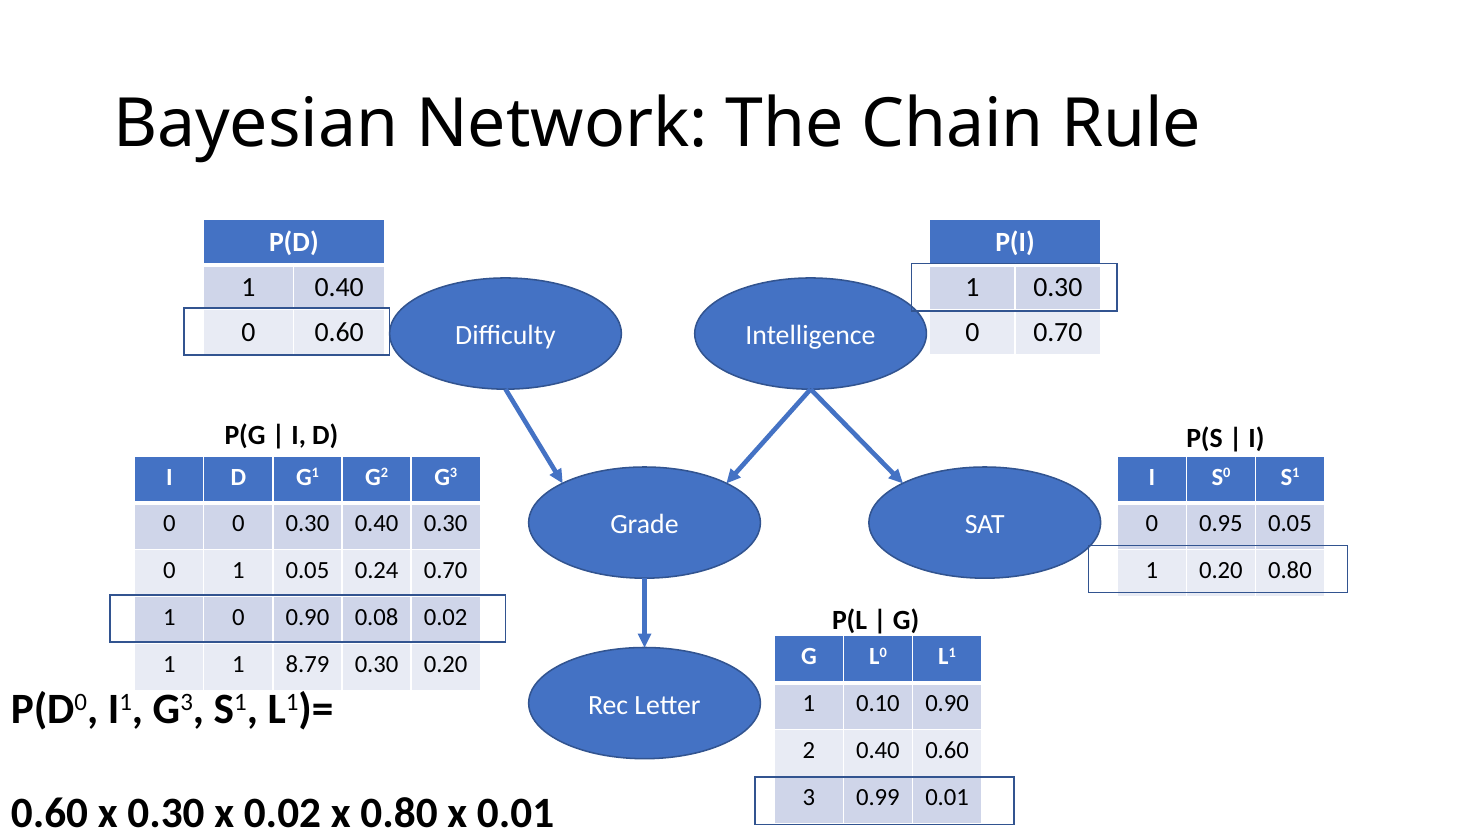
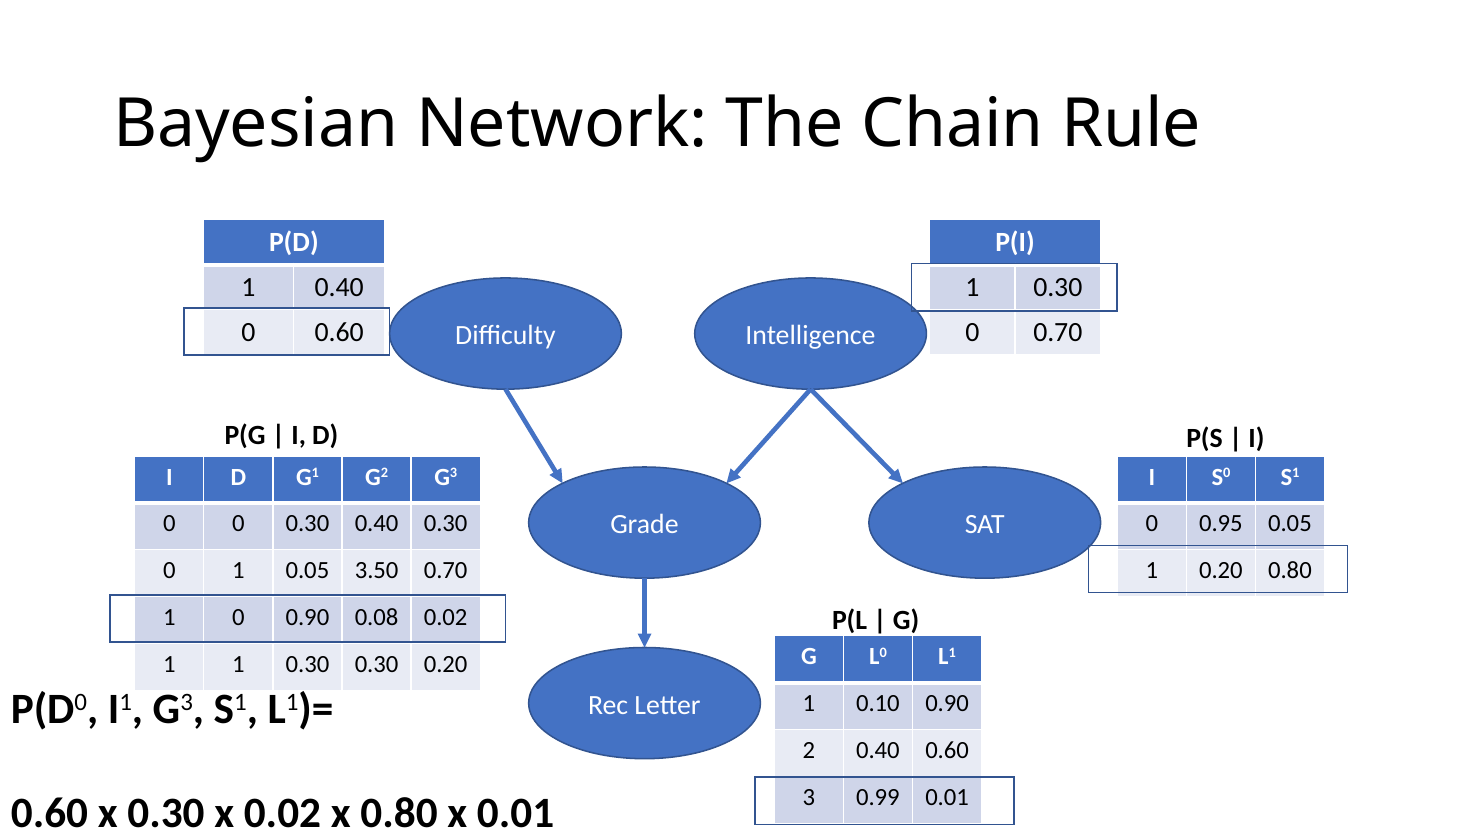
0.24: 0.24 -> 3.50
1 1 8.79: 8.79 -> 0.30
